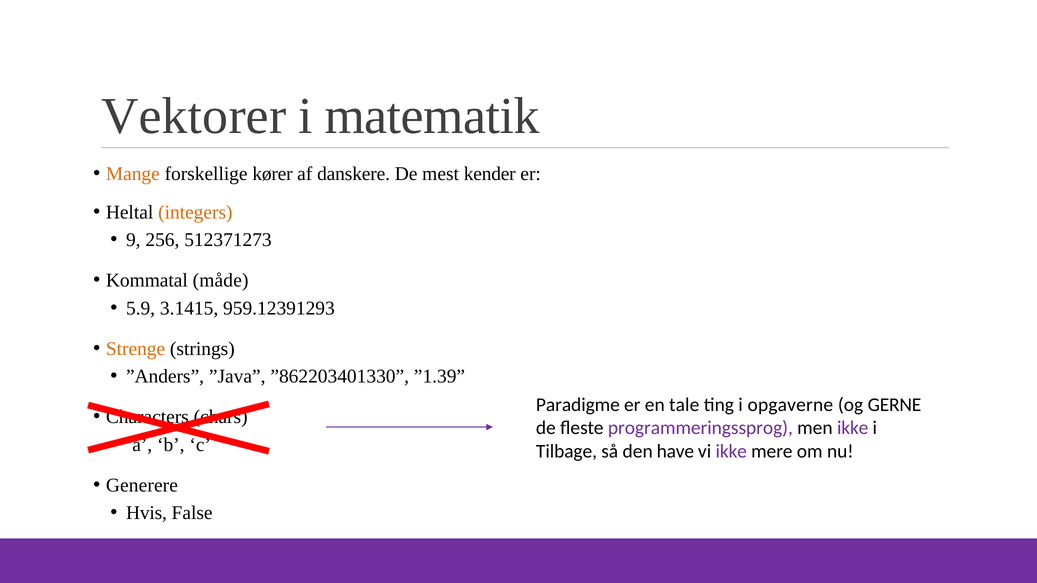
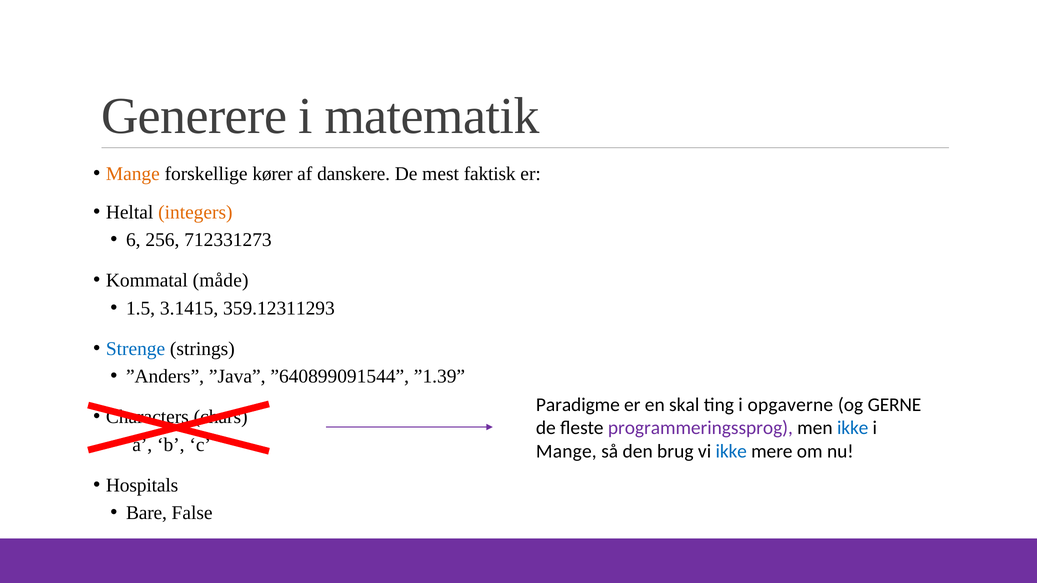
Vektorer: Vektorer -> Generere
kender: kender -> faktisk
9: 9 -> 6
512371273: 512371273 -> 712331273
5.9: 5.9 -> 1.5
959.12391293: 959.12391293 -> 359.12311293
Strenge colour: orange -> blue
”862203401330: ”862203401330 -> ”640899091544
tale: tale -> skal
ikke at (853, 428) colour: purple -> blue
Tilbage at (566, 451): Tilbage -> Mange
have: have -> brug
ikke at (731, 451) colour: purple -> blue
Generere: Generere -> Hospitals
Hvis: Hvis -> Bare
